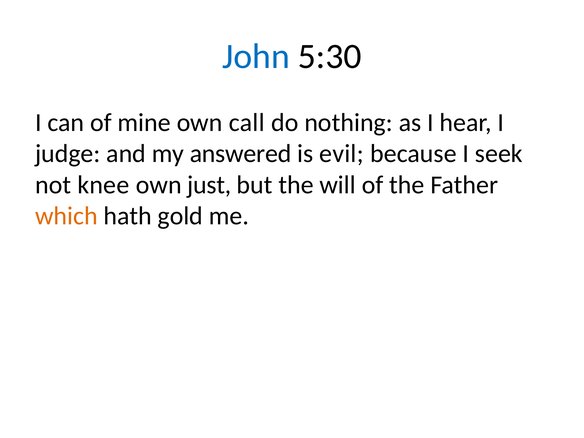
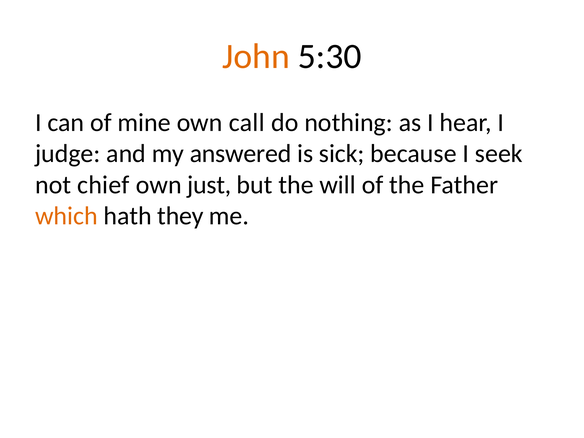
John colour: blue -> orange
evil: evil -> sick
knee: knee -> chief
gold: gold -> they
